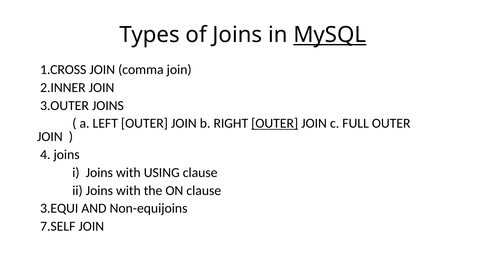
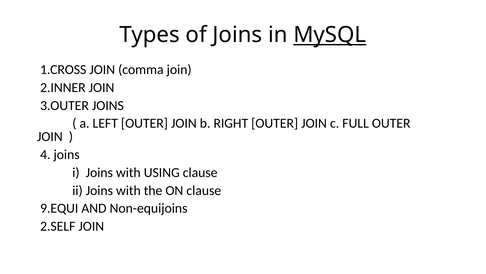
OUTER at (275, 123) underline: present -> none
3.EQUI: 3.EQUI -> 9.EQUI
7.SELF: 7.SELF -> 2.SELF
